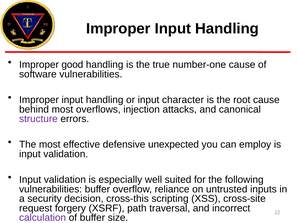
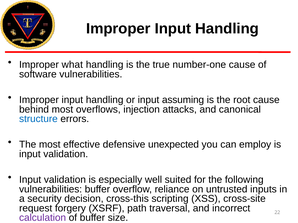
good: good -> what
character: character -> assuming
structure colour: purple -> blue
